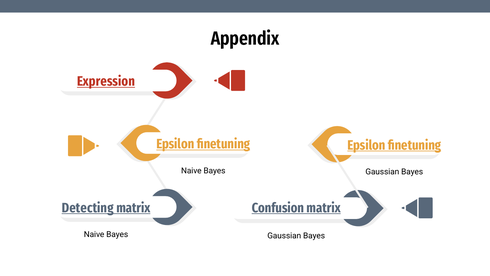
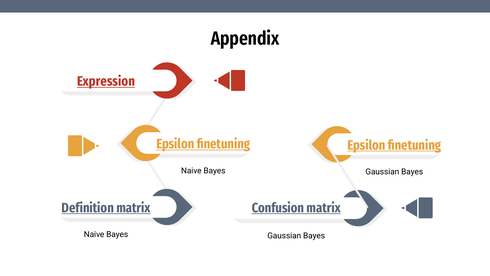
Detecting: Detecting -> Definition
